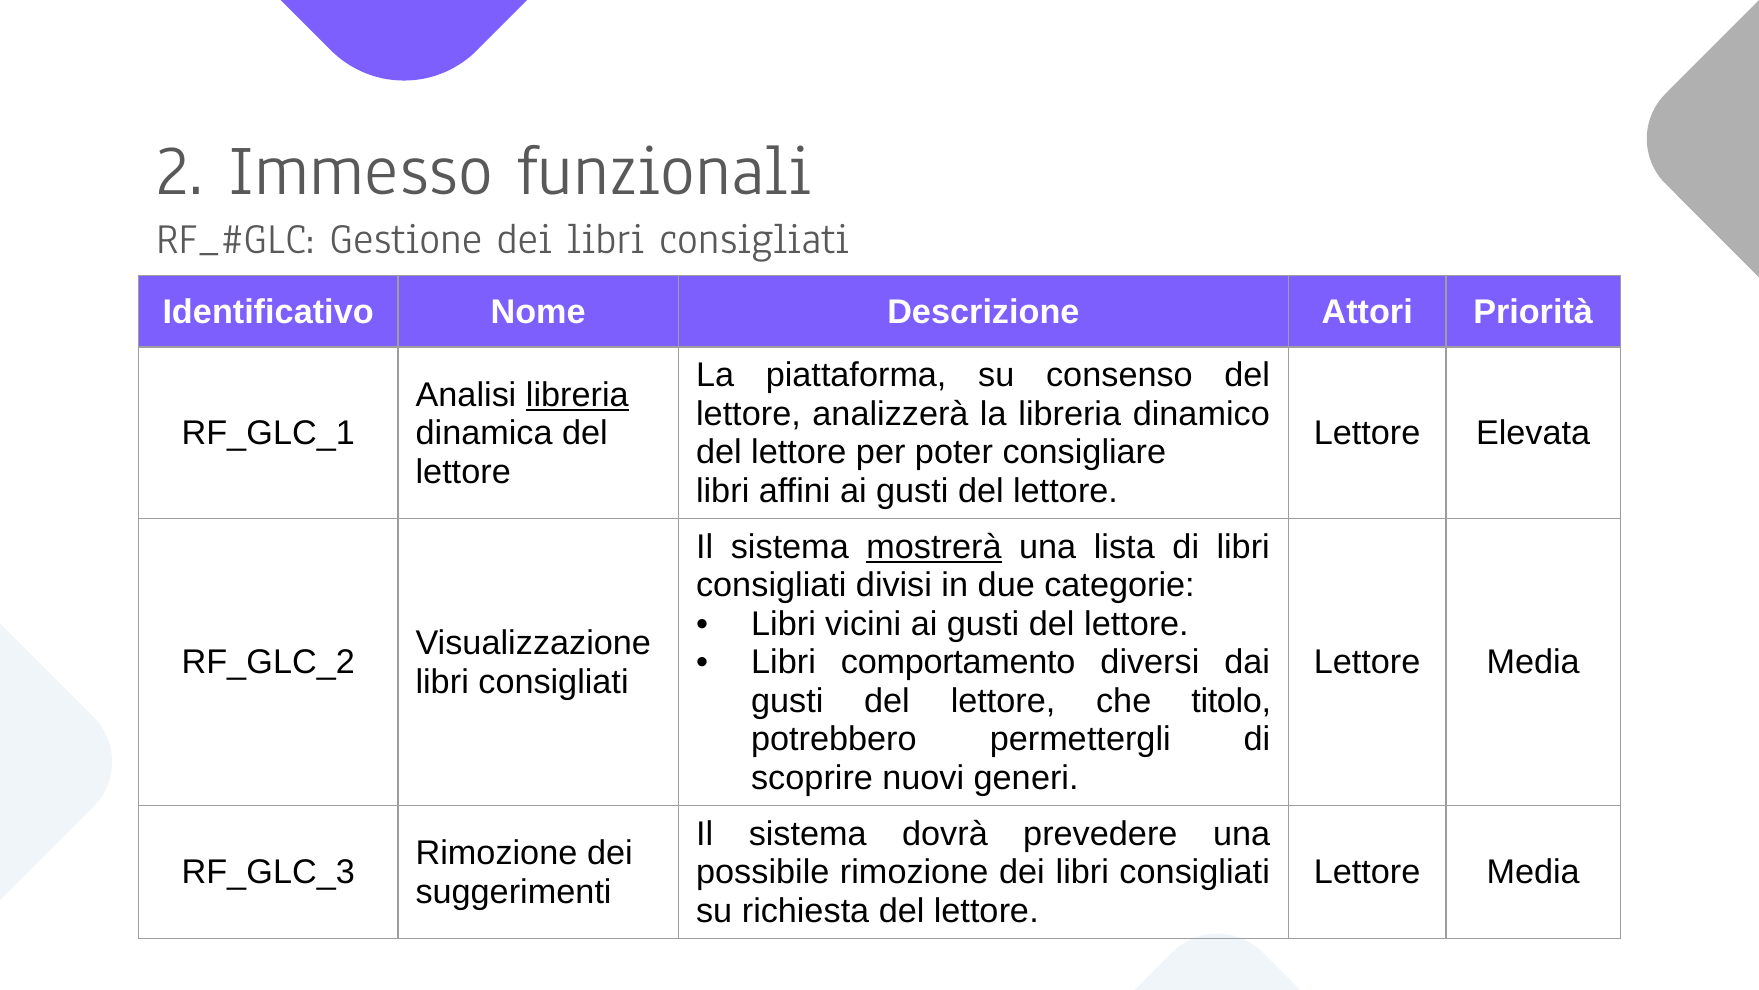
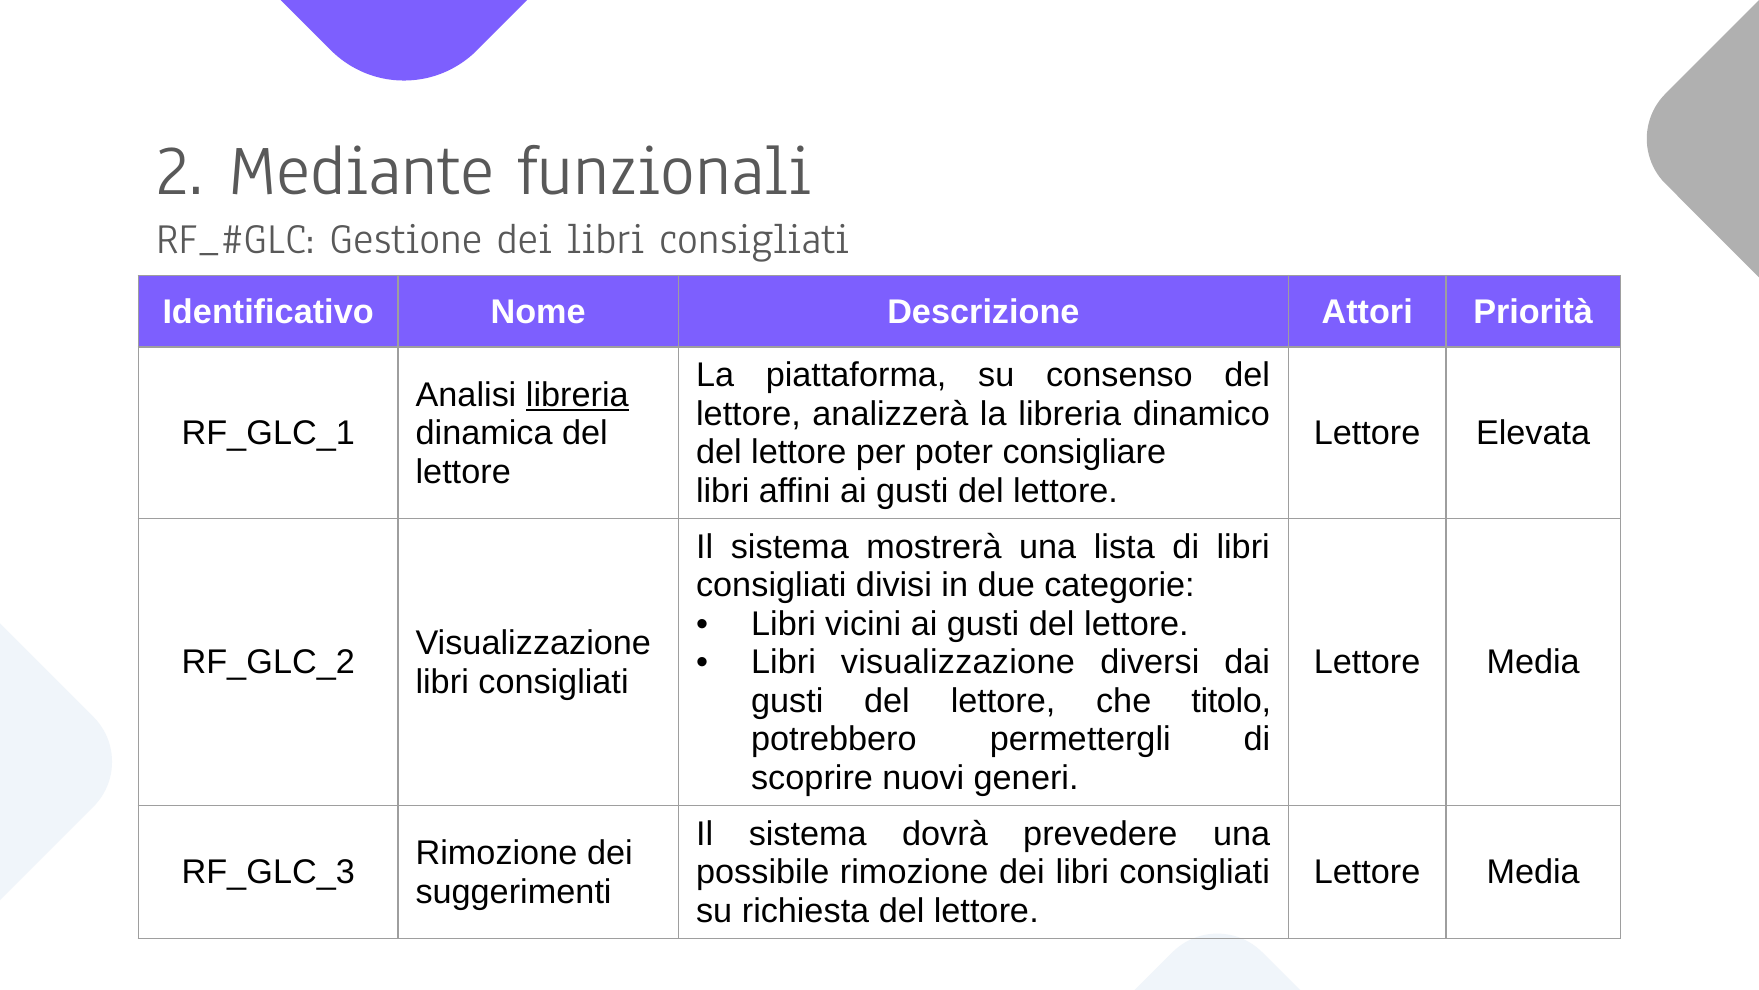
Immesso: Immesso -> Mediante
mostrerà underline: present -> none
Libri comportamento: comportamento -> visualizzazione
